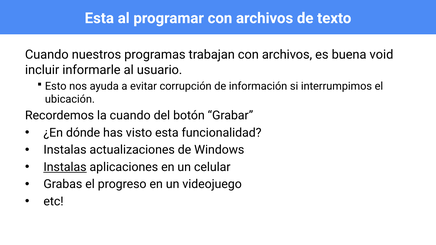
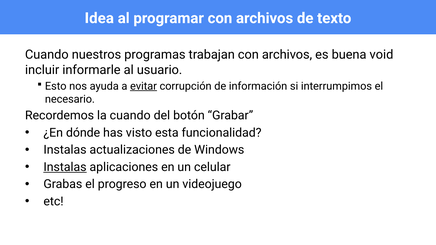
Esta at (99, 18): Esta -> Idea
evitar underline: none -> present
ubicación: ubicación -> necesario
